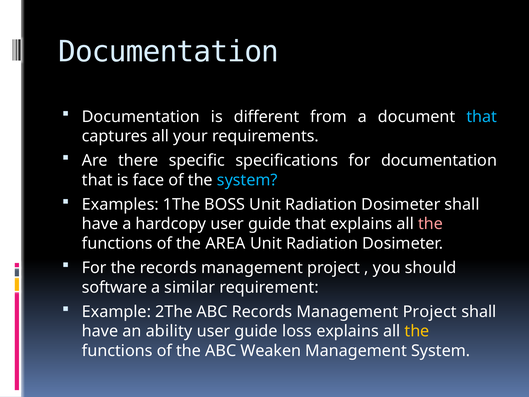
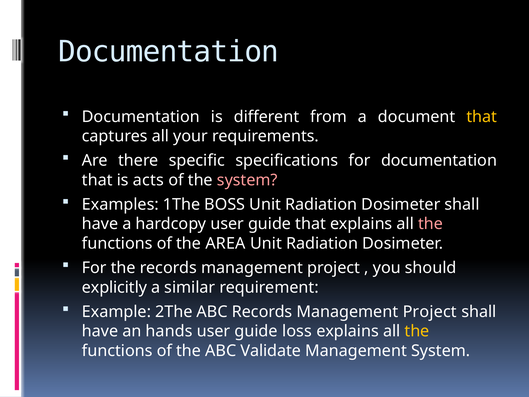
that at (482, 117) colour: light blue -> yellow
face: face -> acts
system at (247, 180) colour: light blue -> pink
software: software -> explicitly
ability: ability -> hands
Weaken: Weaken -> Validate
